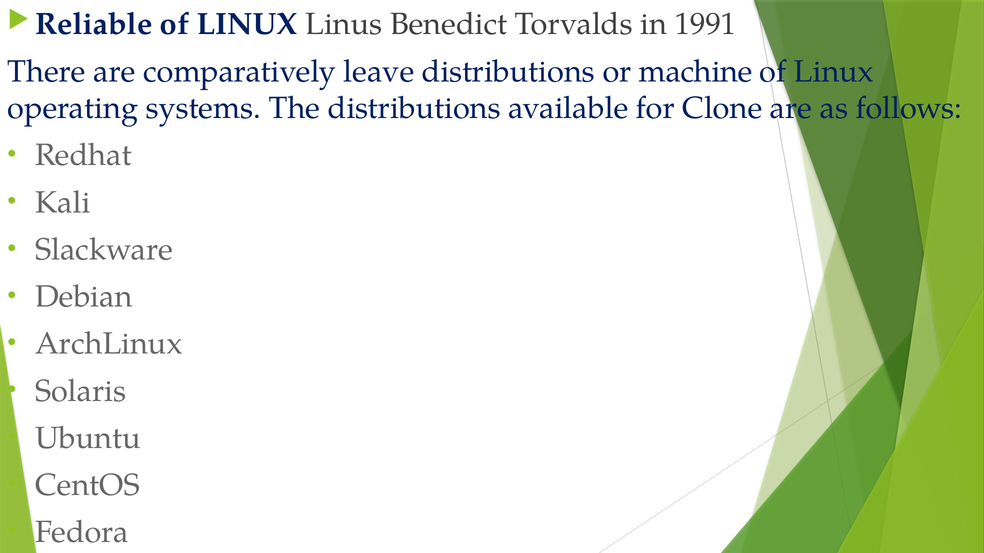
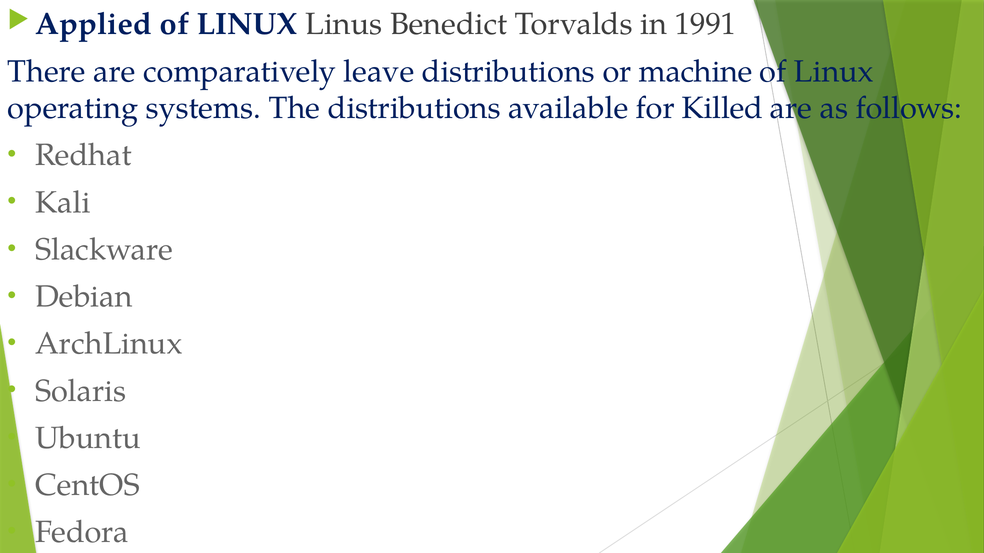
Reliable: Reliable -> Applied
Clone: Clone -> Killed
